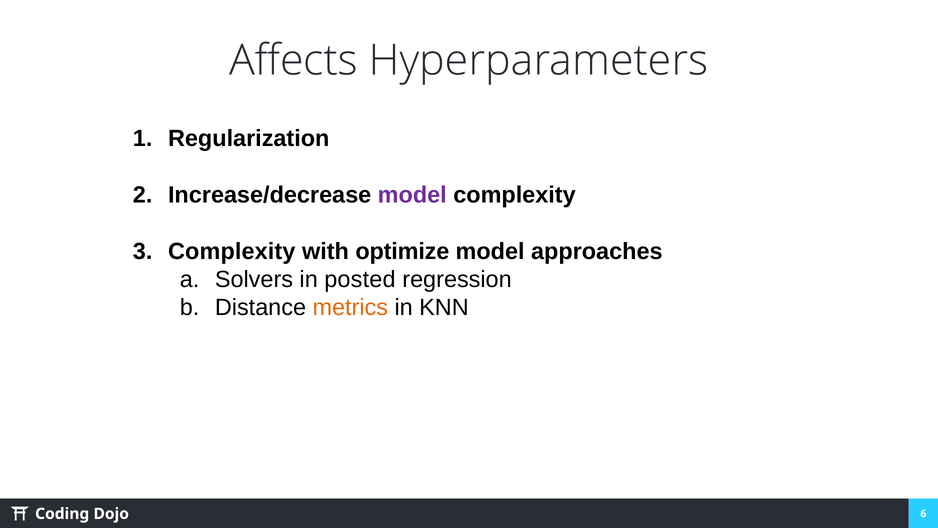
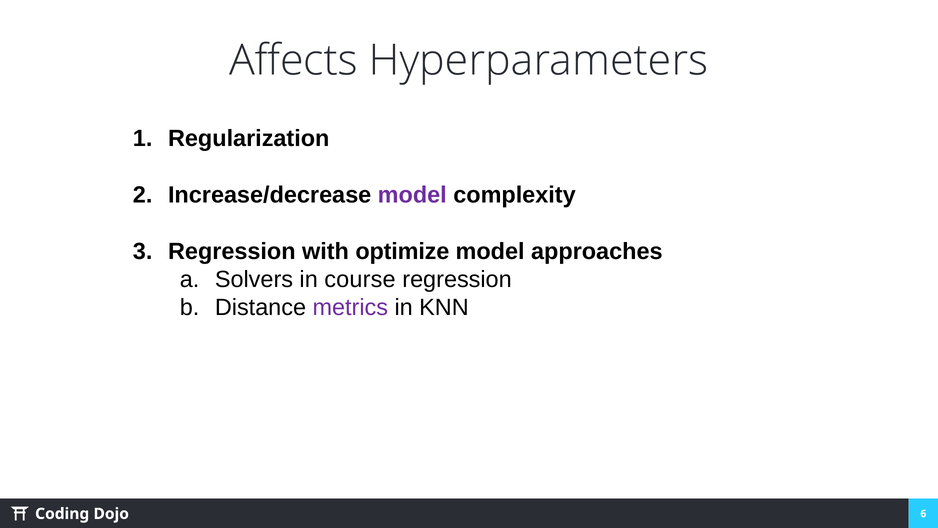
Complexity at (232, 251): Complexity -> Regression
posted: posted -> course
metrics colour: orange -> purple
